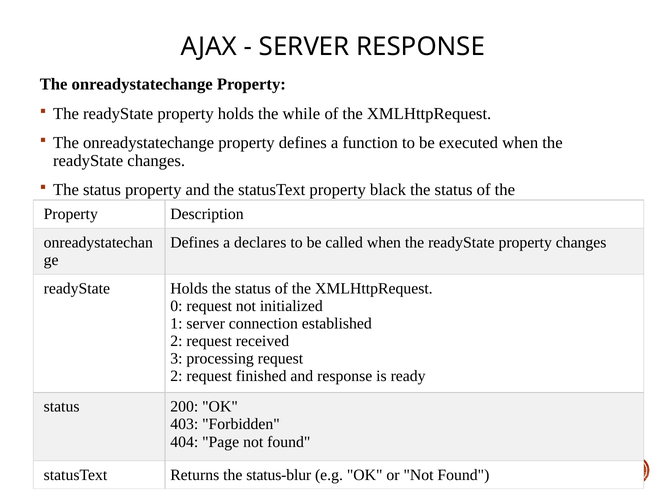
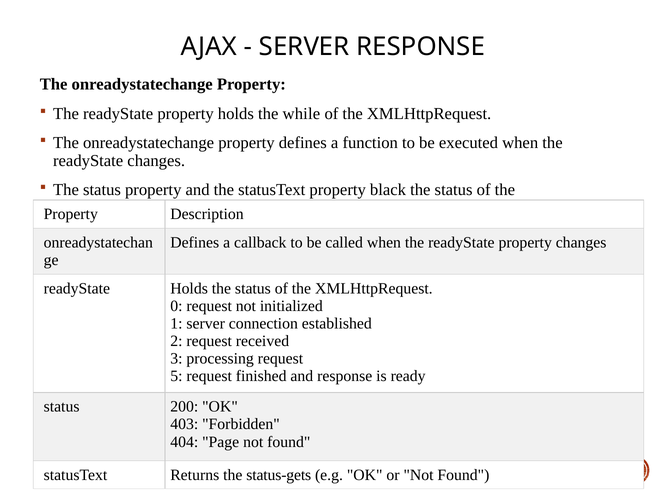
declares: declares -> callback
2 at (176, 376): 2 -> 5
status-blur: status-blur -> status-gets
